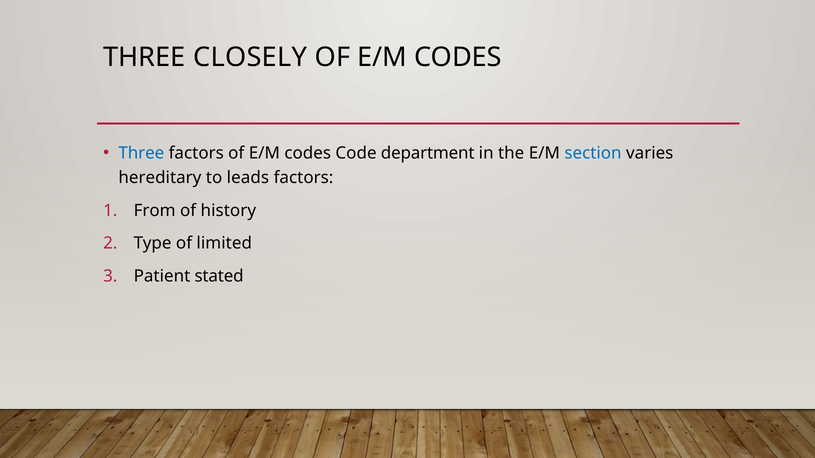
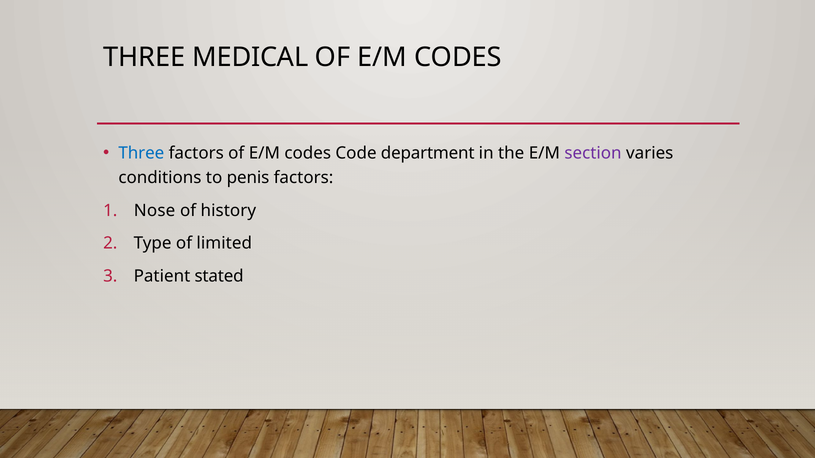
CLOSELY: CLOSELY -> MEDICAL
section colour: blue -> purple
hereditary: hereditary -> conditions
leads: leads -> penis
From: From -> Nose
